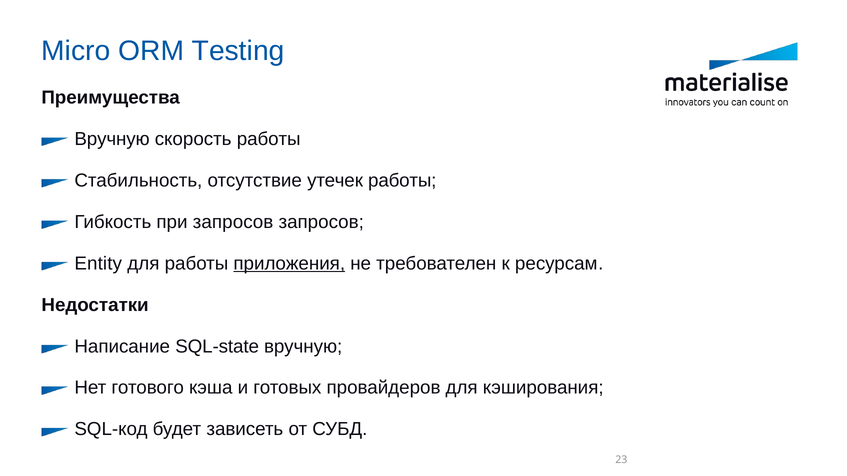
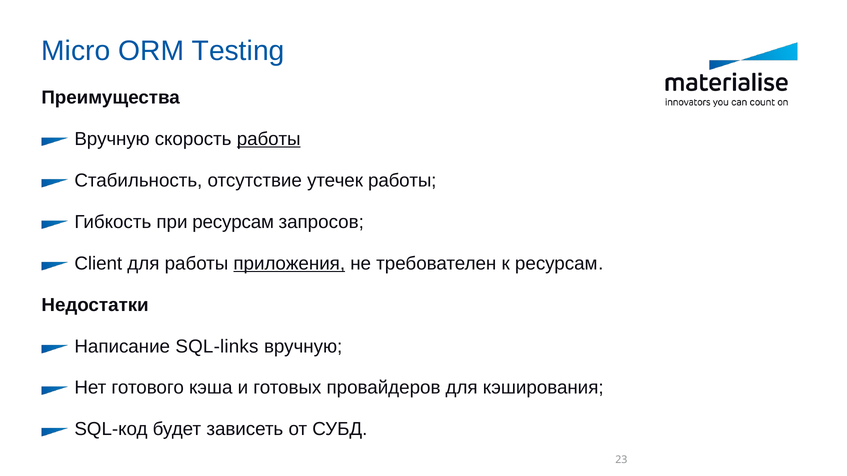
работы at (269, 139) underline: none -> present
при запросов: запросов -> ресурсам
Entity: Entity -> Client
SQL-state: SQL-state -> SQL-links
